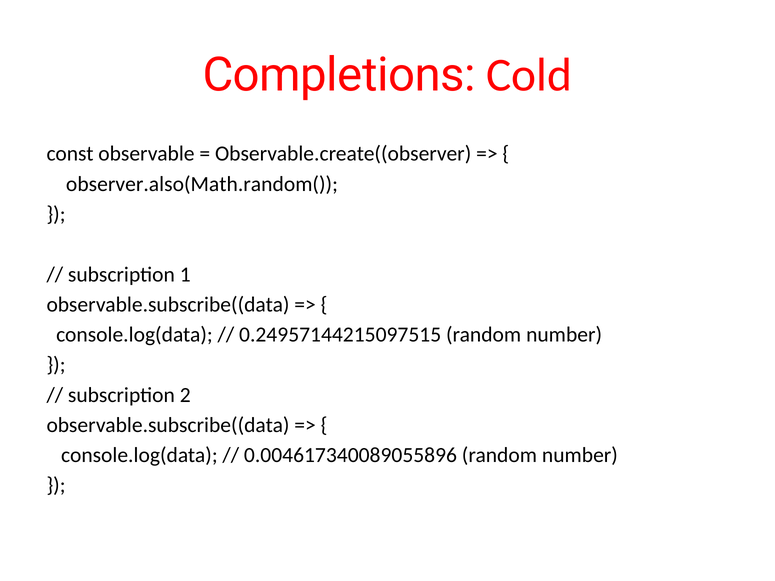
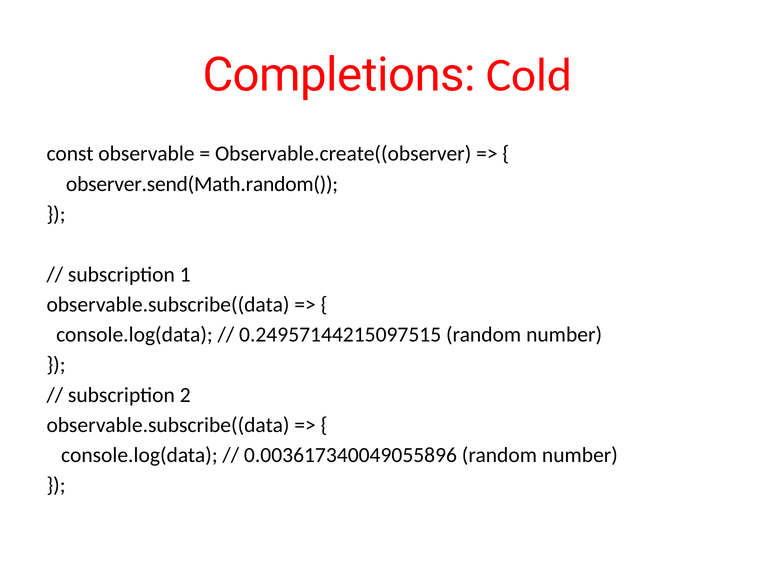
observer.also(Math.random(: observer.also(Math.random( -> observer.send(Math.random(
0.004617340089055896: 0.004617340089055896 -> 0.003617340049055896
